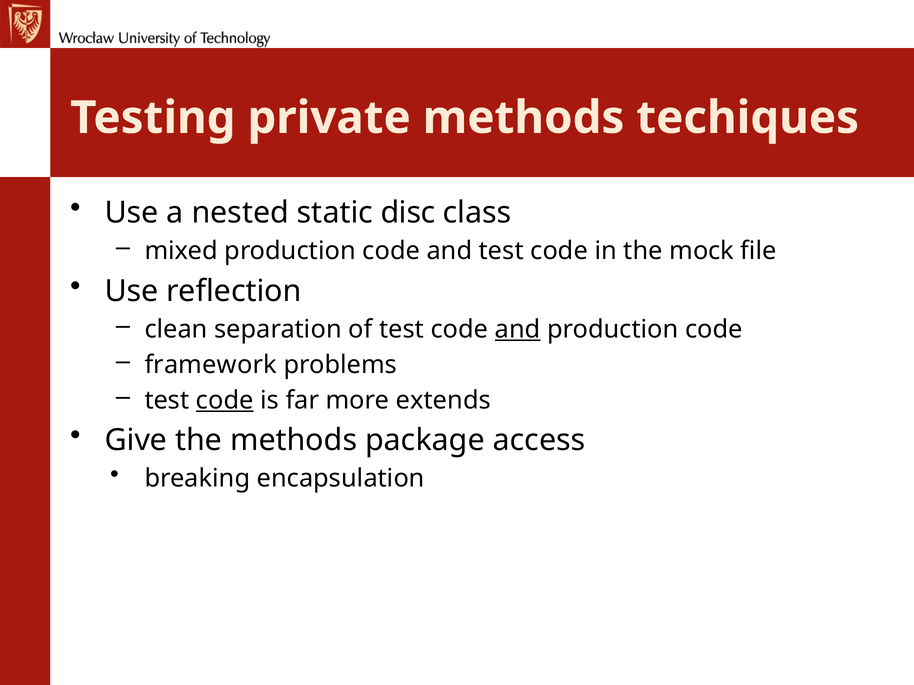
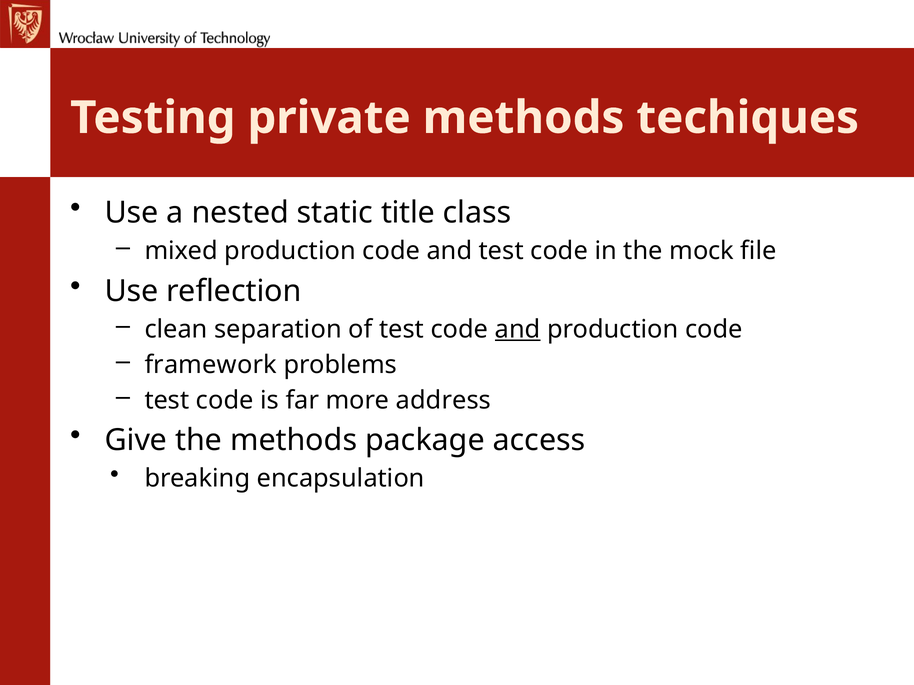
disc: disc -> title
code at (225, 401) underline: present -> none
extends: extends -> address
